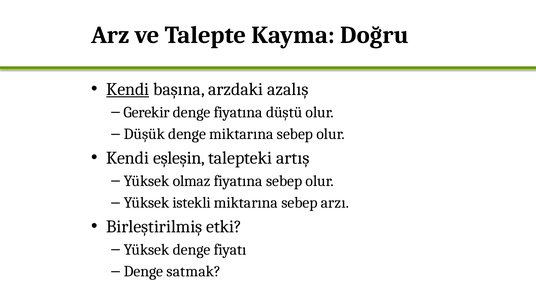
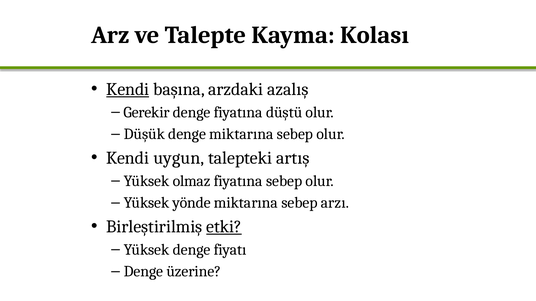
Doğru: Doğru -> Kolası
eşleşin: eşleşin -> uygun
istekli: istekli -> yönde
etki underline: none -> present
satmak: satmak -> üzerine
